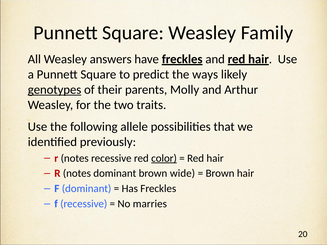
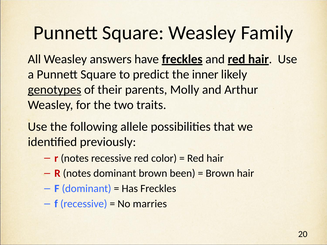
ways: ways -> inner
color underline: present -> none
wide: wide -> been
